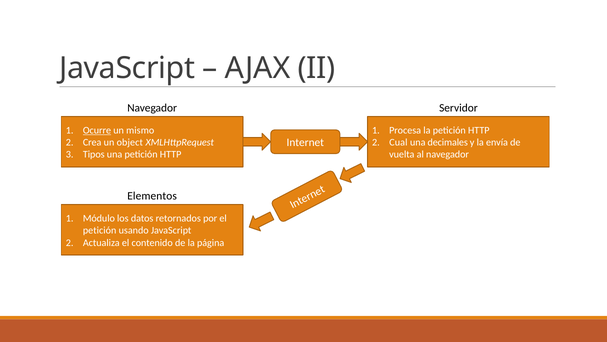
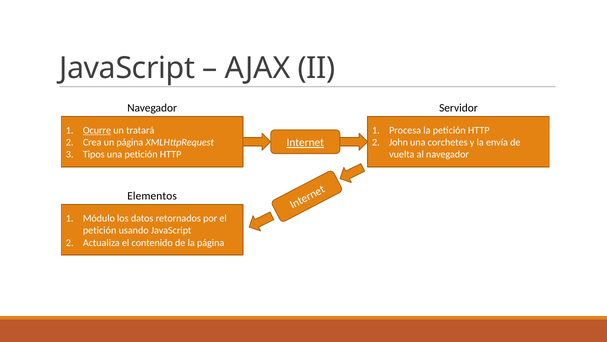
mismo: mismo -> tratará
Internet underline: none -> present
un object: object -> página
Cual: Cual -> John
decimales: decimales -> corchetes
